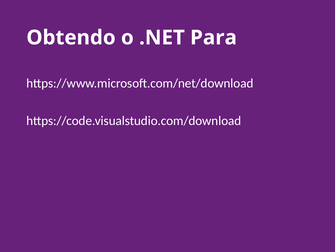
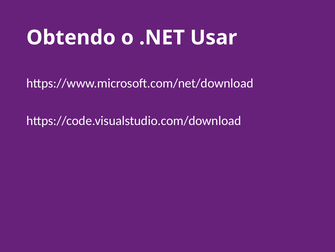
Para: Para -> Usar
